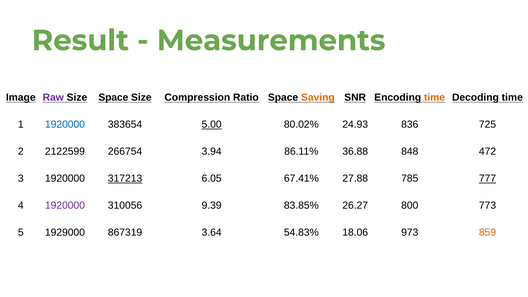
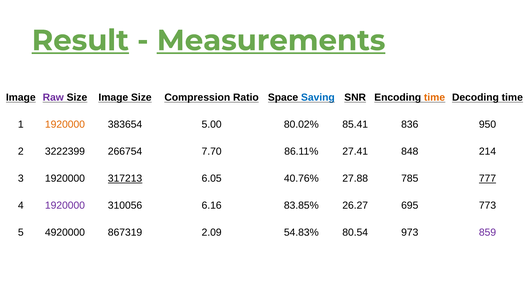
Result underline: none -> present
Measurements underline: none -> present
Size Space: Space -> Image
Saving colour: orange -> blue
1920000 at (65, 125) colour: blue -> orange
5.00 underline: present -> none
24.93: 24.93 -> 85.41
725: 725 -> 950
2122599: 2122599 -> 3222399
3.94: 3.94 -> 7.70
36.88: 36.88 -> 27.41
472: 472 -> 214
67.41%: 67.41% -> 40.76%
9.39: 9.39 -> 6.16
800: 800 -> 695
1929000: 1929000 -> 4920000
3.64: 3.64 -> 2.09
18.06: 18.06 -> 80.54
859 colour: orange -> purple
